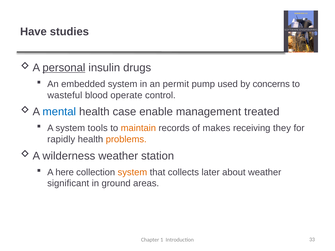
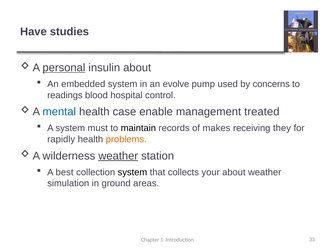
insulin drugs: drugs -> about
permit: permit -> evolve
wasteful: wasteful -> readings
operate: operate -> hospital
tools: tools -> must
maintain colour: orange -> black
weather at (118, 156) underline: none -> present
here: here -> best
system at (132, 172) colour: orange -> black
later: later -> your
significant: significant -> simulation
